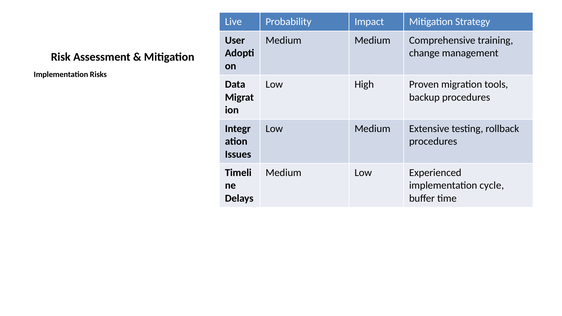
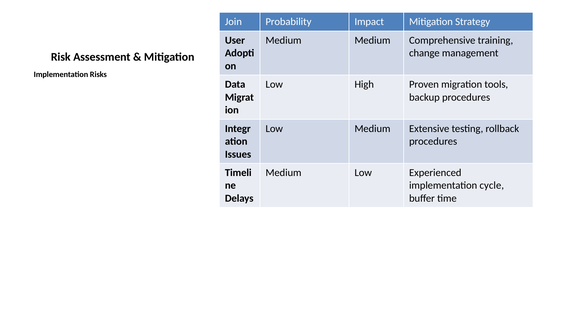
Live: Live -> Join
